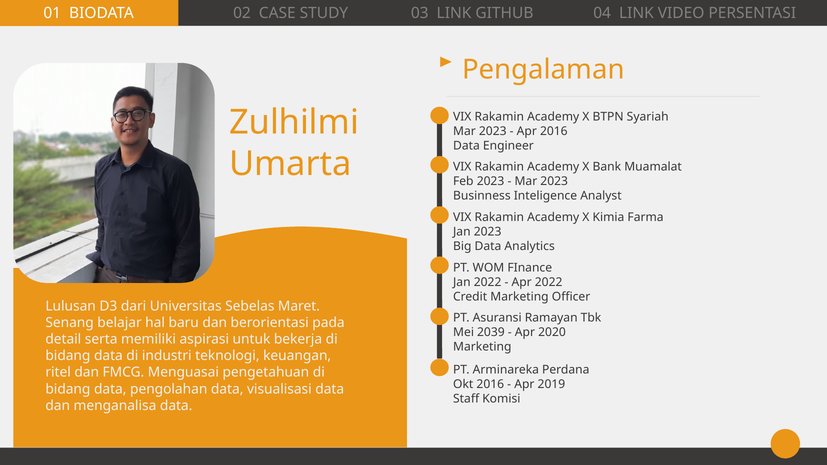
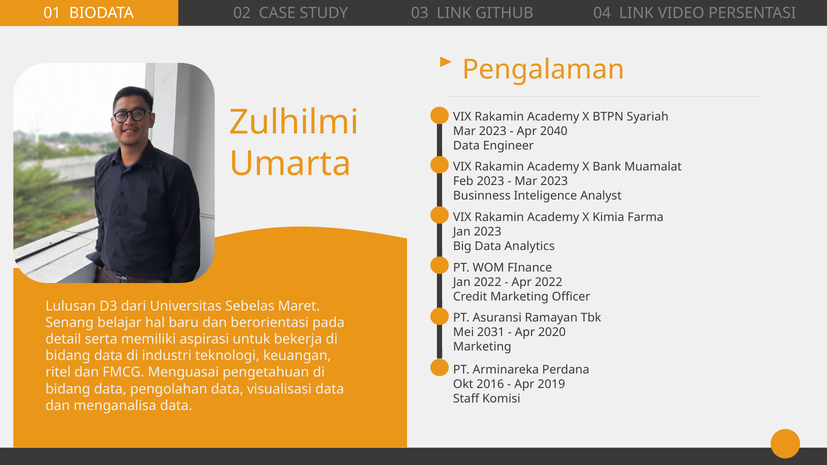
Apr 2016: 2016 -> 2040
2039: 2039 -> 2031
